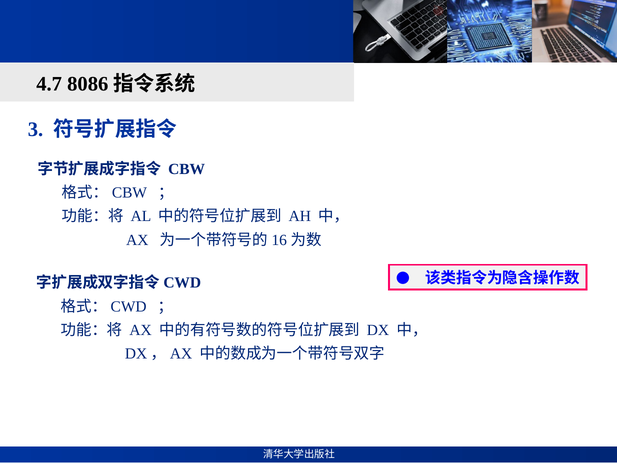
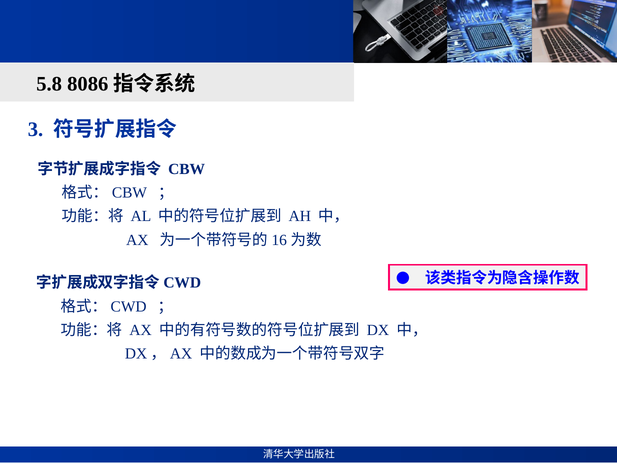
4.7: 4.7 -> 5.8
